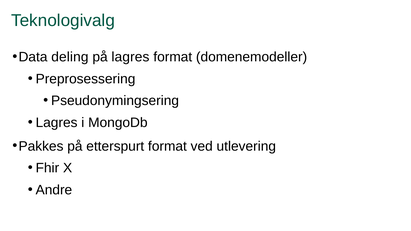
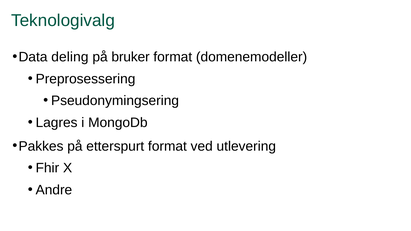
på lagres: lagres -> bruker
